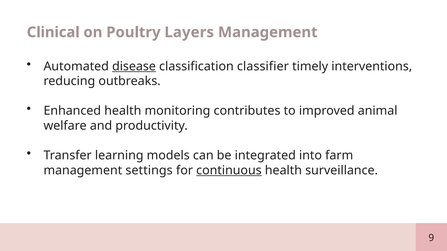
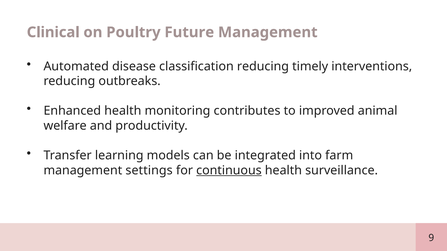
Layers: Layers -> Future
disease underline: present -> none
classification classifier: classifier -> reducing
